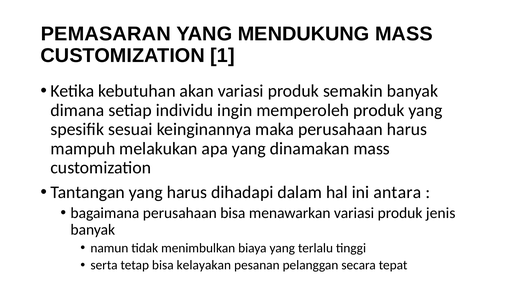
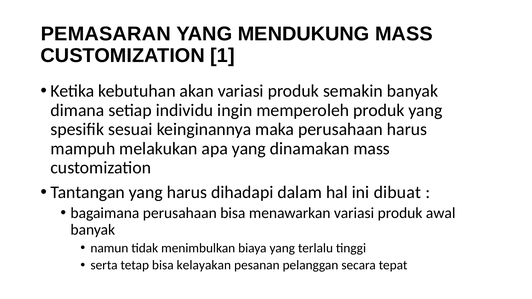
antara: antara -> dibuat
jenis: jenis -> awal
